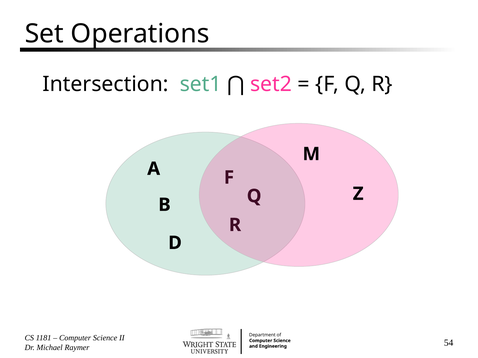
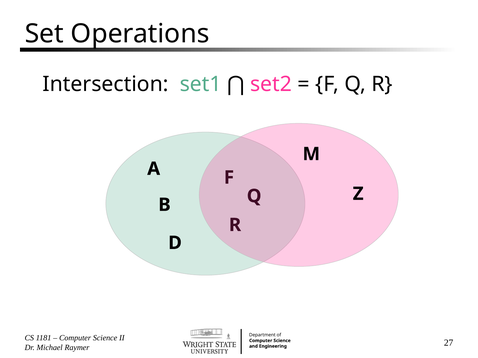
54: 54 -> 27
